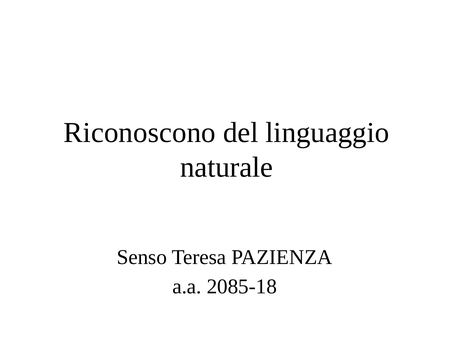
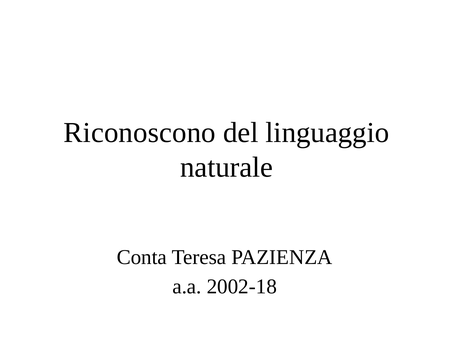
Senso: Senso -> Conta
2085-18: 2085-18 -> 2002-18
